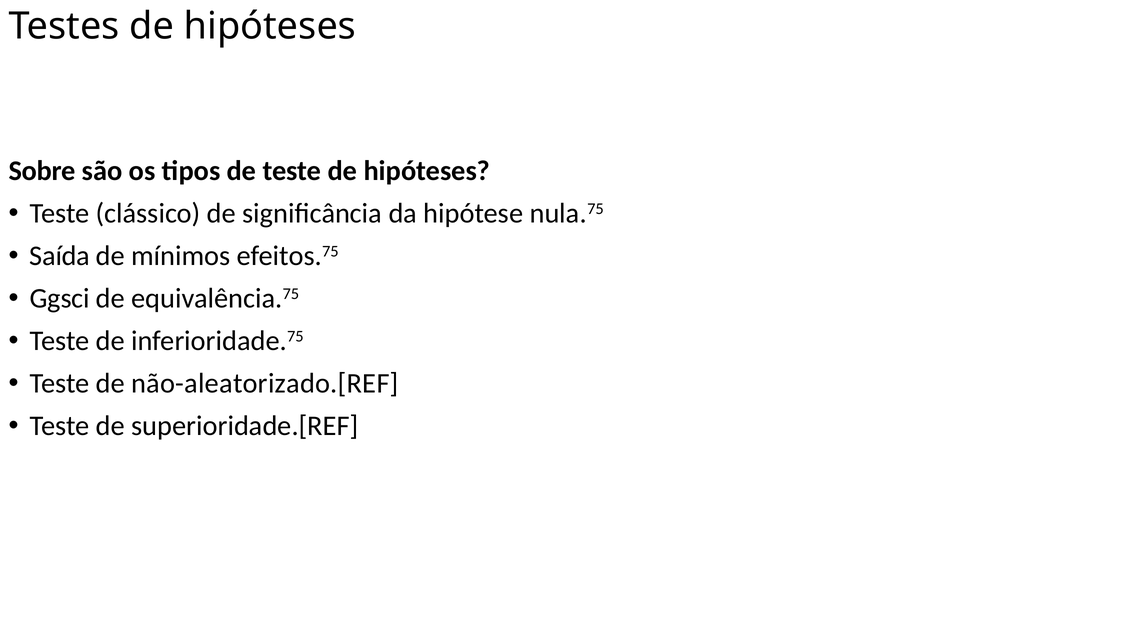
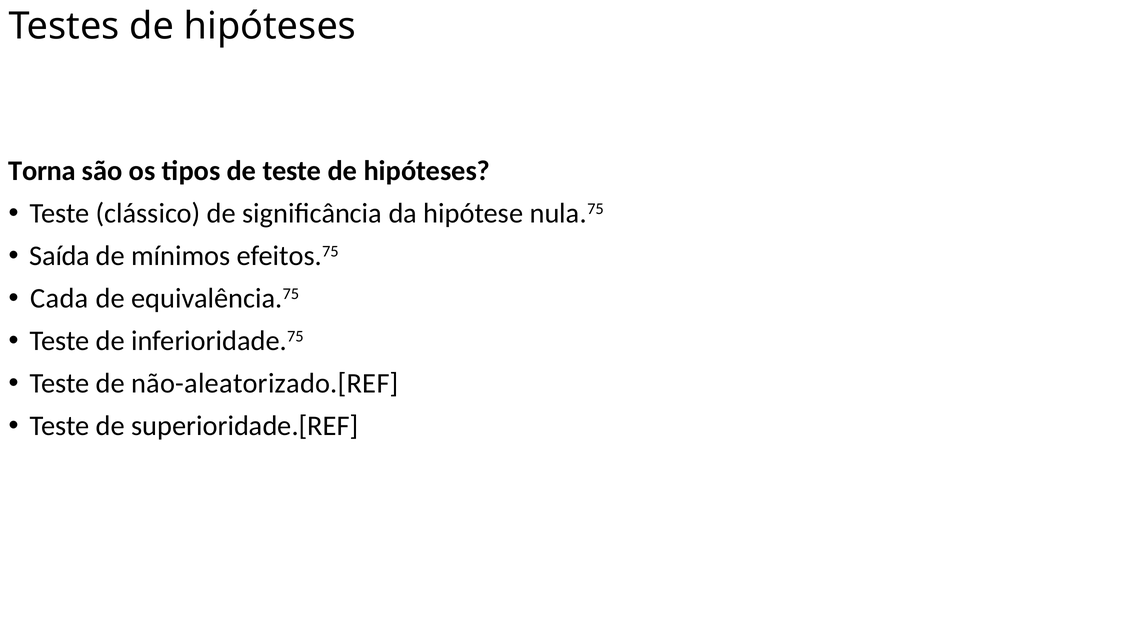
Sobre: Sobre -> Torna
Ggsci: Ggsci -> Cada
